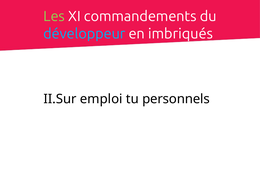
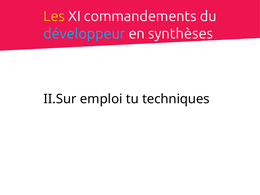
Les colour: light green -> yellow
imbriqués: imbriqués -> synthèses
personnels: personnels -> techniques
